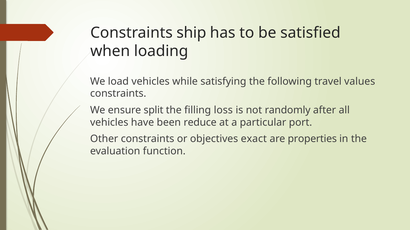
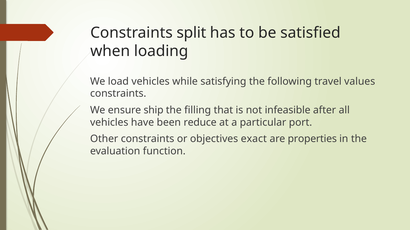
ship: ship -> split
split: split -> ship
loss: loss -> that
randomly: randomly -> infeasible
